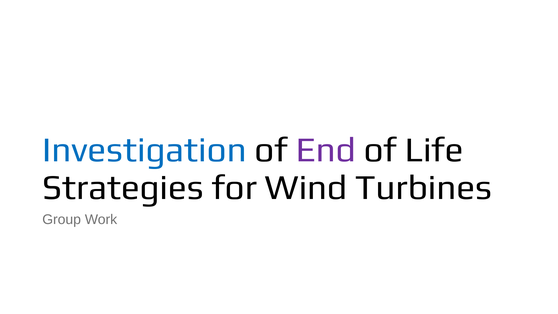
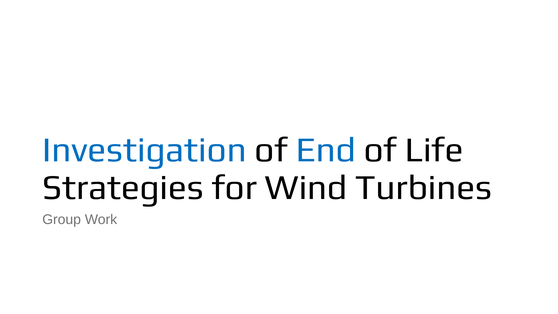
End colour: purple -> blue
